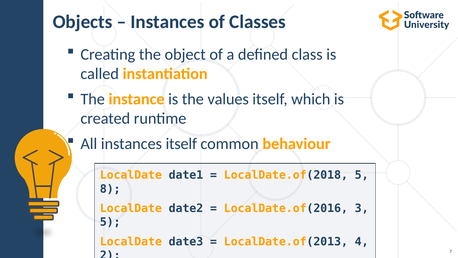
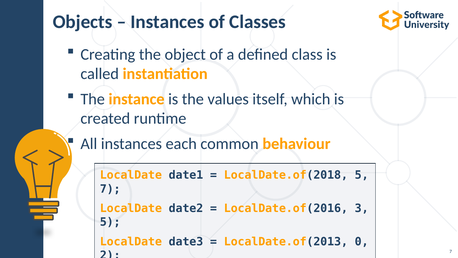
instances itself: itself -> each
8 at (110, 189): 8 -> 7
4: 4 -> 0
